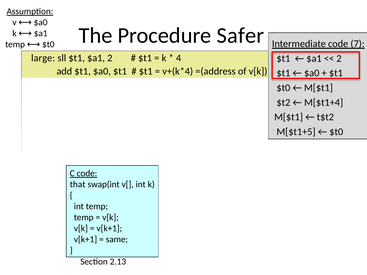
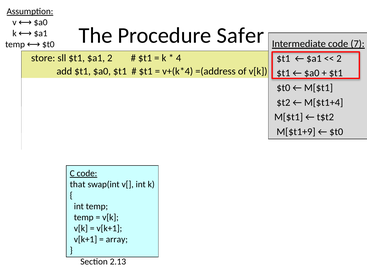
large: large -> store
M[$t1+5: M[$t1+5 -> M[$t1+9
same: same -> array
